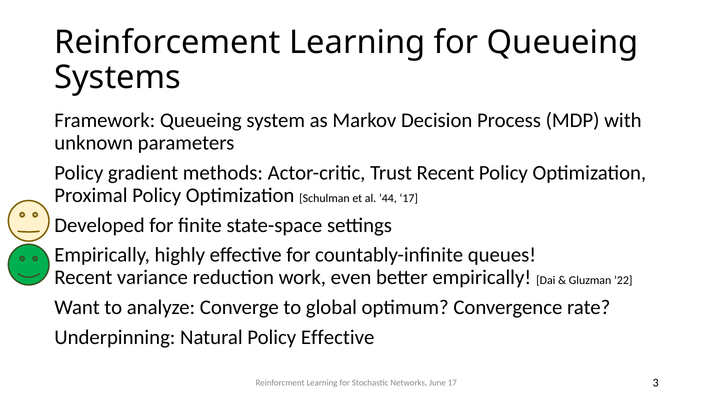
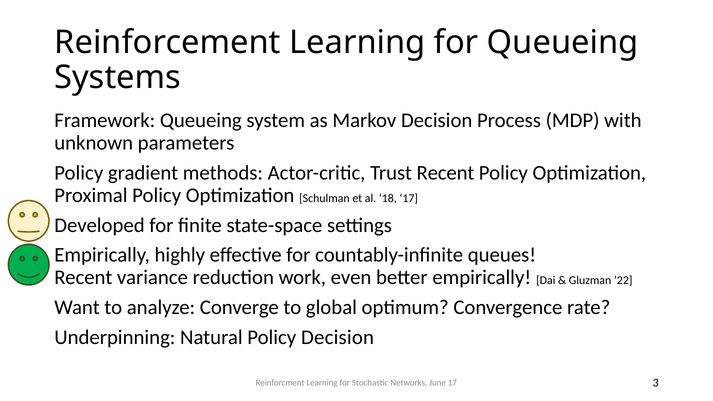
’44: ’44 -> ’18
Policy Effective: Effective -> Decision
